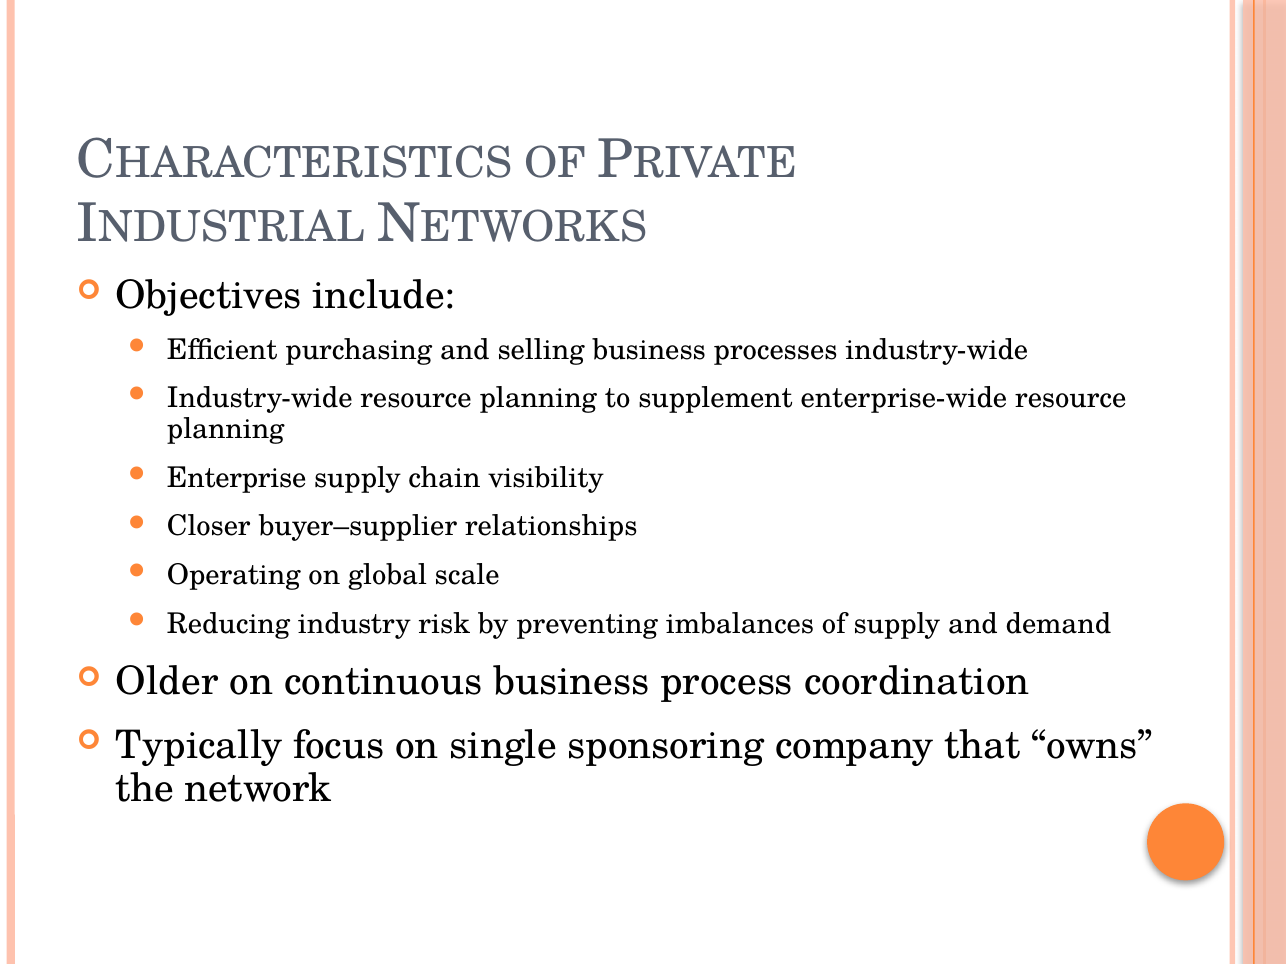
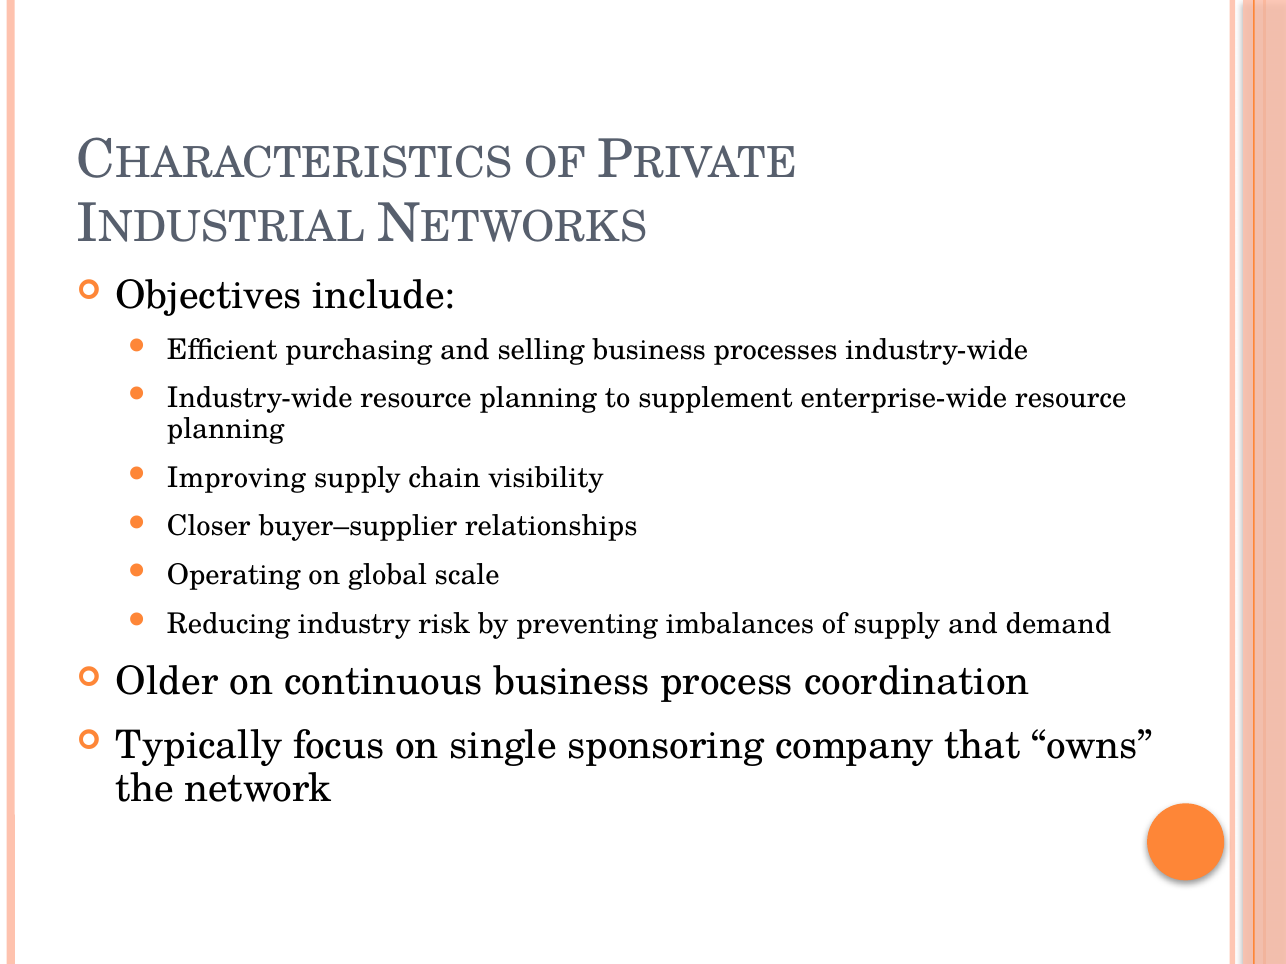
Enterprise: Enterprise -> Improving
